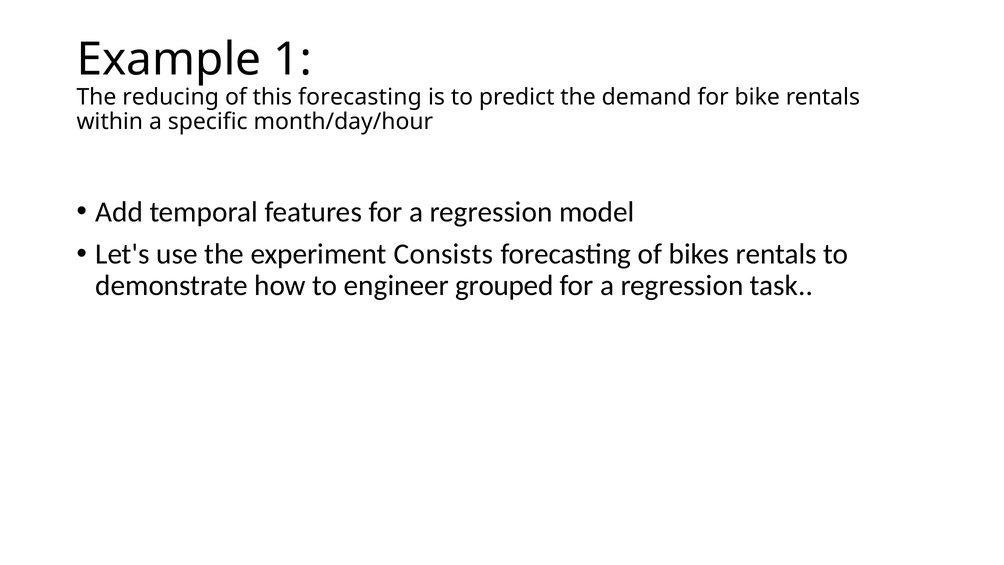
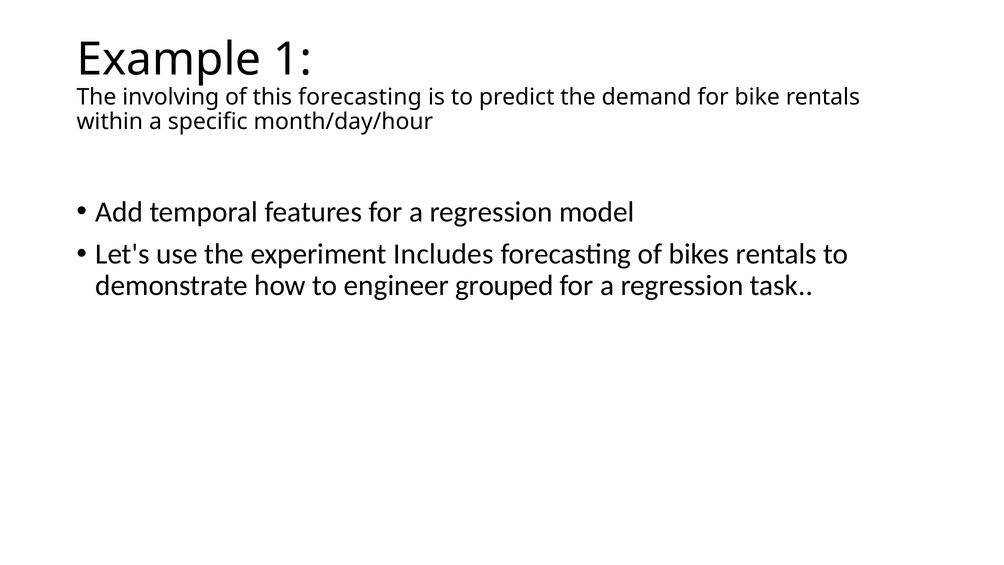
reducing: reducing -> involving
Consists: Consists -> Includes
